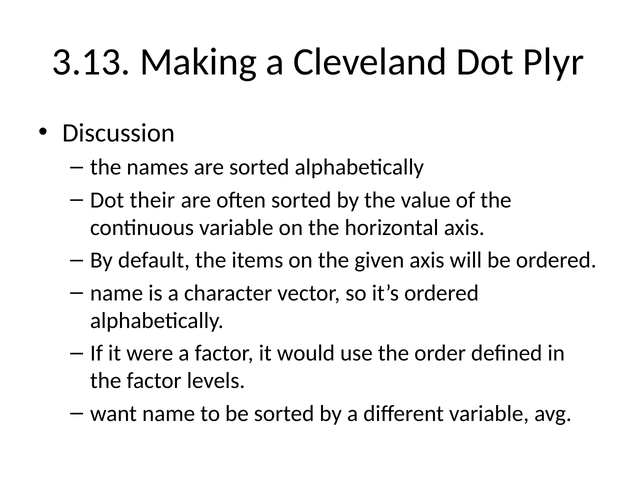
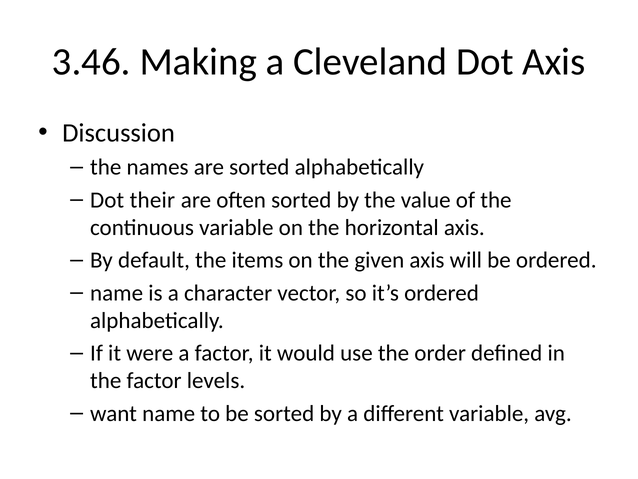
3.13: 3.13 -> 3.46
Dot Plyr: Plyr -> Axis
